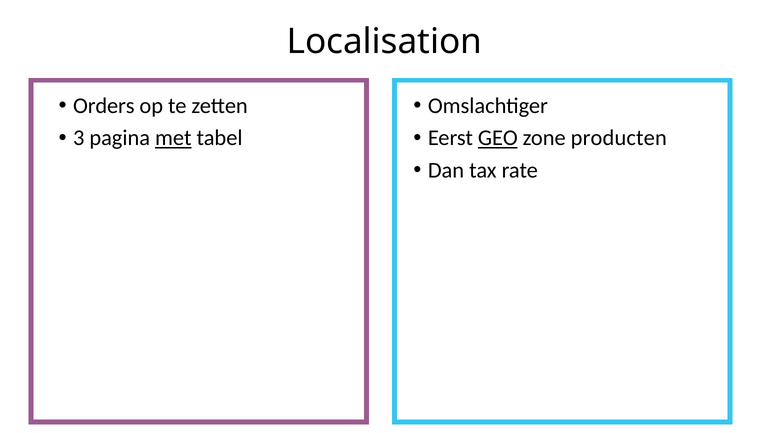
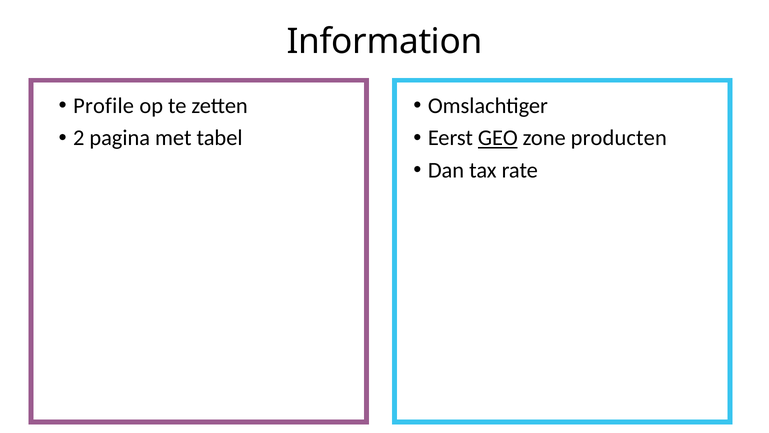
Localisation: Localisation -> Information
Orders: Orders -> Profile
3: 3 -> 2
met underline: present -> none
